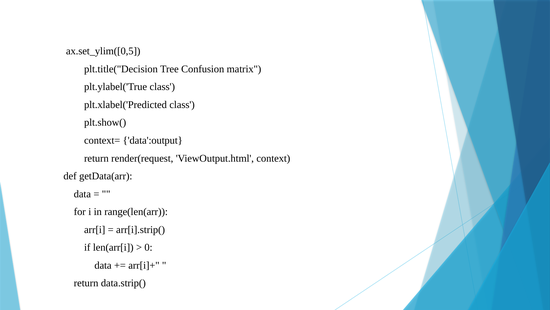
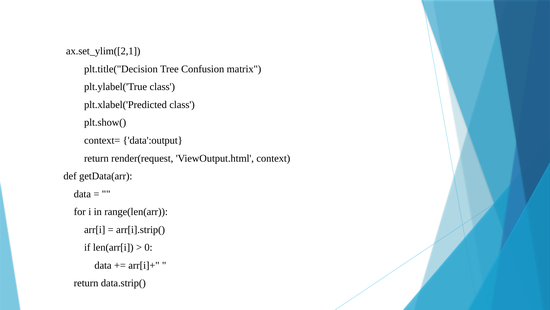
ax.set_ylim([0,5: ax.set_ylim([0,5 -> ax.set_ylim([2,1
